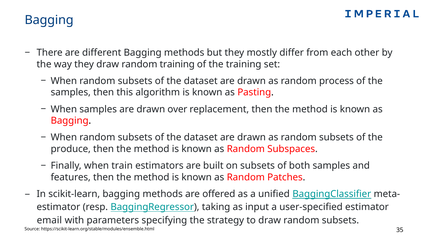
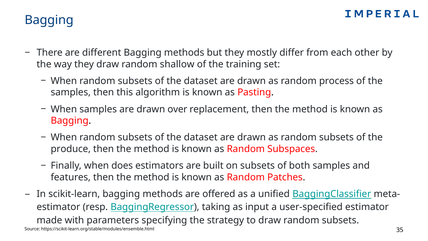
random training: training -> shallow
train: train -> does
email: email -> made
